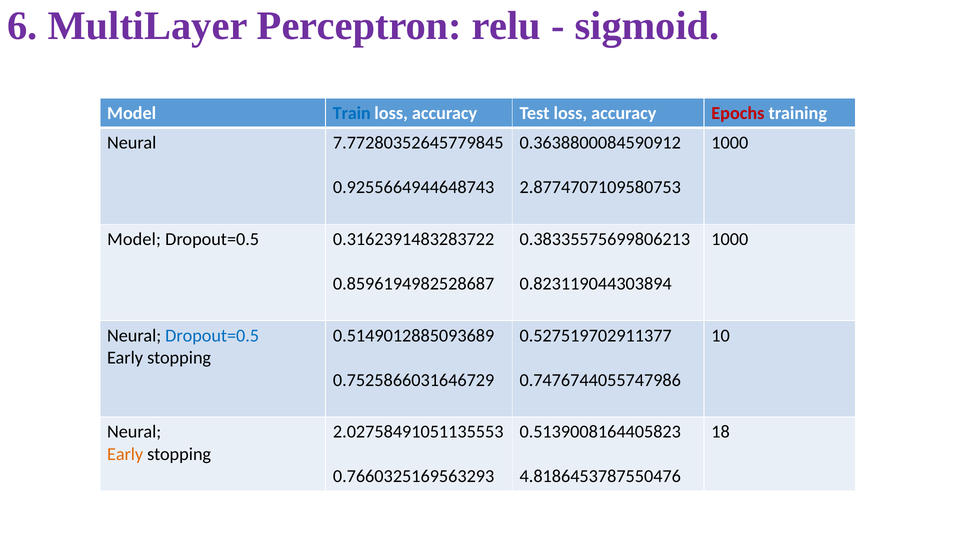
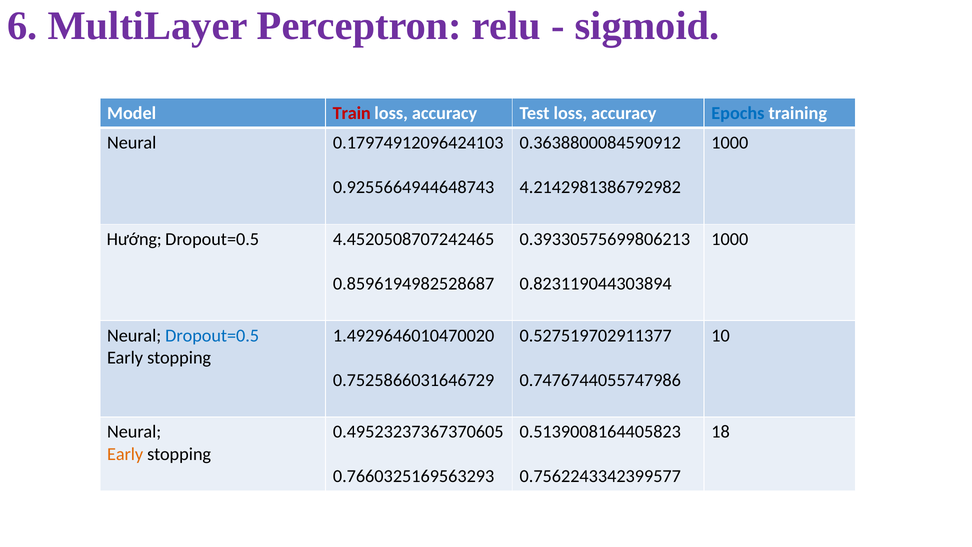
Train colour: blue -> red
Epochs colour: red -> blue
7.77280352645779845: 7.77280352645779845 -> 0.17974912096424103
2.8774707109580753: 2.8774707109580753 -> 4.2142981386792982
Model at (134, 239): Model -> Hướng
0.3162391483283722: 0.3162391483283722 -> 4.4520508707242465
0.38335575699806213: 0.38335575699806213 -> 0.39330575699806213
0.5149012885093689: 0.5149012885093689 -> 1.4929646010470020
2.02758491051135553: 2.02758491051135553 -> 0.49523237367370605
4.8186453787550476: 4.8186453787550476 -> 0.7562243342399577
